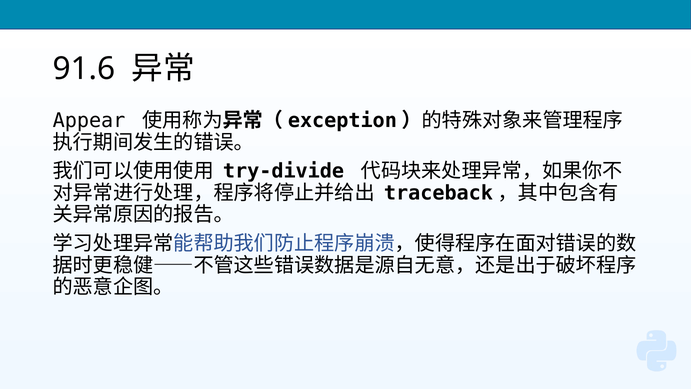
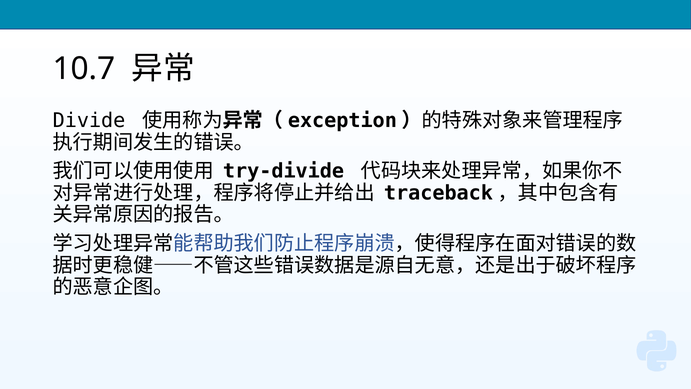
91.6: 91.6 -> 10.7
Appear: Appear -> Divide
